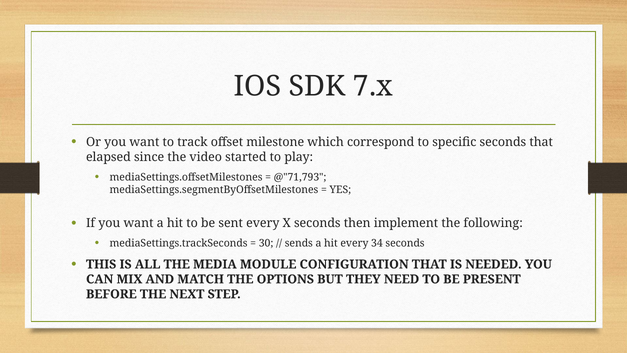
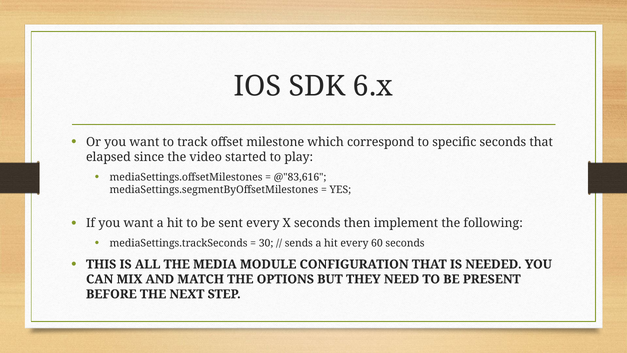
7.x: 7.x -> 6.x
@"71,793: @"71,793 -> @"83,616
34: 34 -> 60
